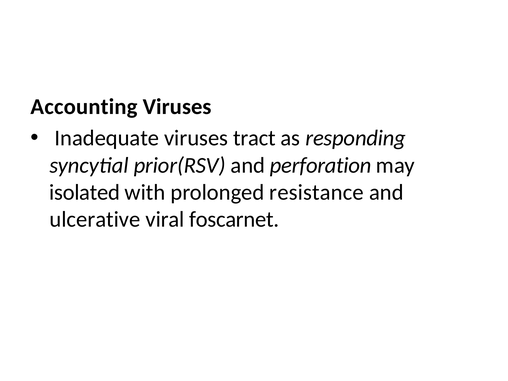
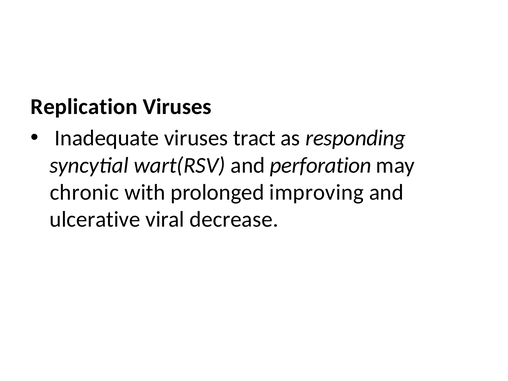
Accounting: Accounting -> Replication
prior(RSV: prior(RSV -> wart(RSV
isolated: isolated -> chronic
resistance: resistance -> improving
foscarnet: foscarnet -> decrease
